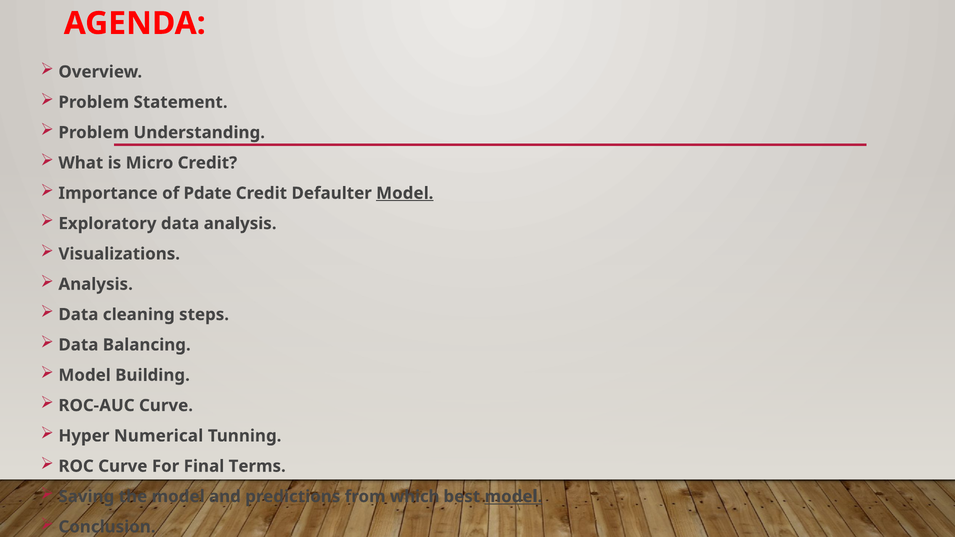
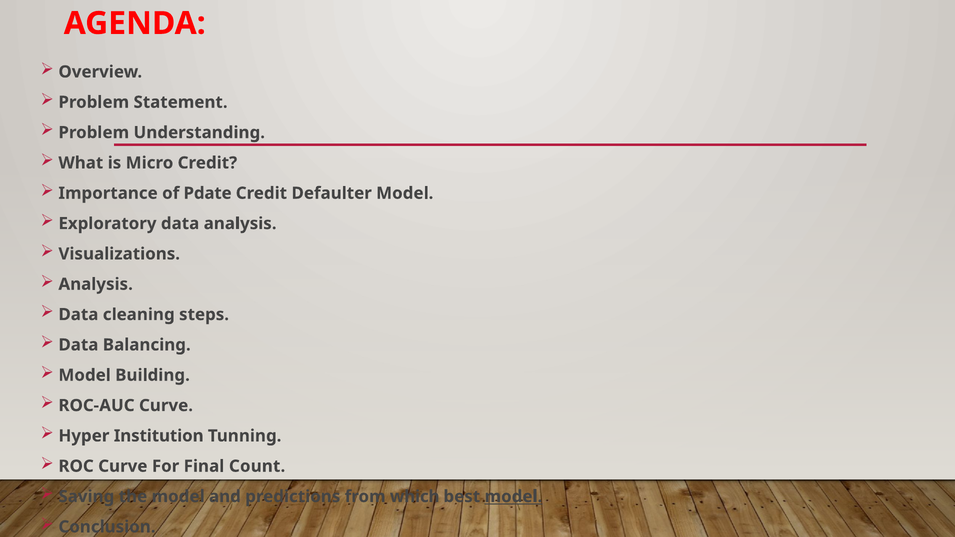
Model at (405, 193) underline: present -> none
Numerical: Numerical -> Institution
Terms: Terms -> Count
